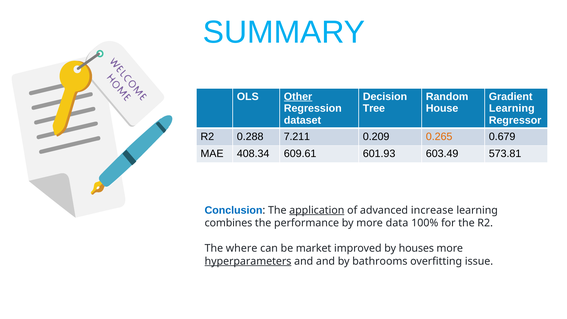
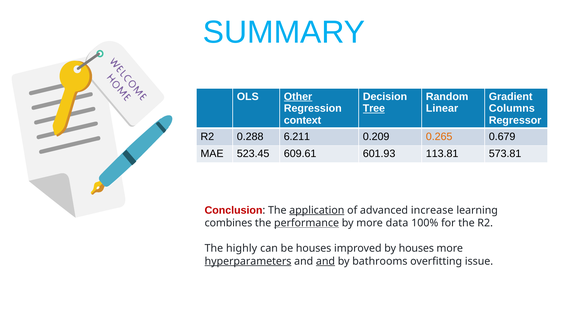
Tree underline: none -> present
House: House -> Linear
Learning at (512, 108): Learning -> Columns
dataset: dataset -> context
7.211: 7.211 -> 6.211
408.34: 408.34 -> 523.45
603.49: 603.49 -> 113.81
Conclusion colour: blue -> red
performance underline: none -> present
where: where -> highly
be market: market -> houses
and at (326, 261) underline: none -> present
